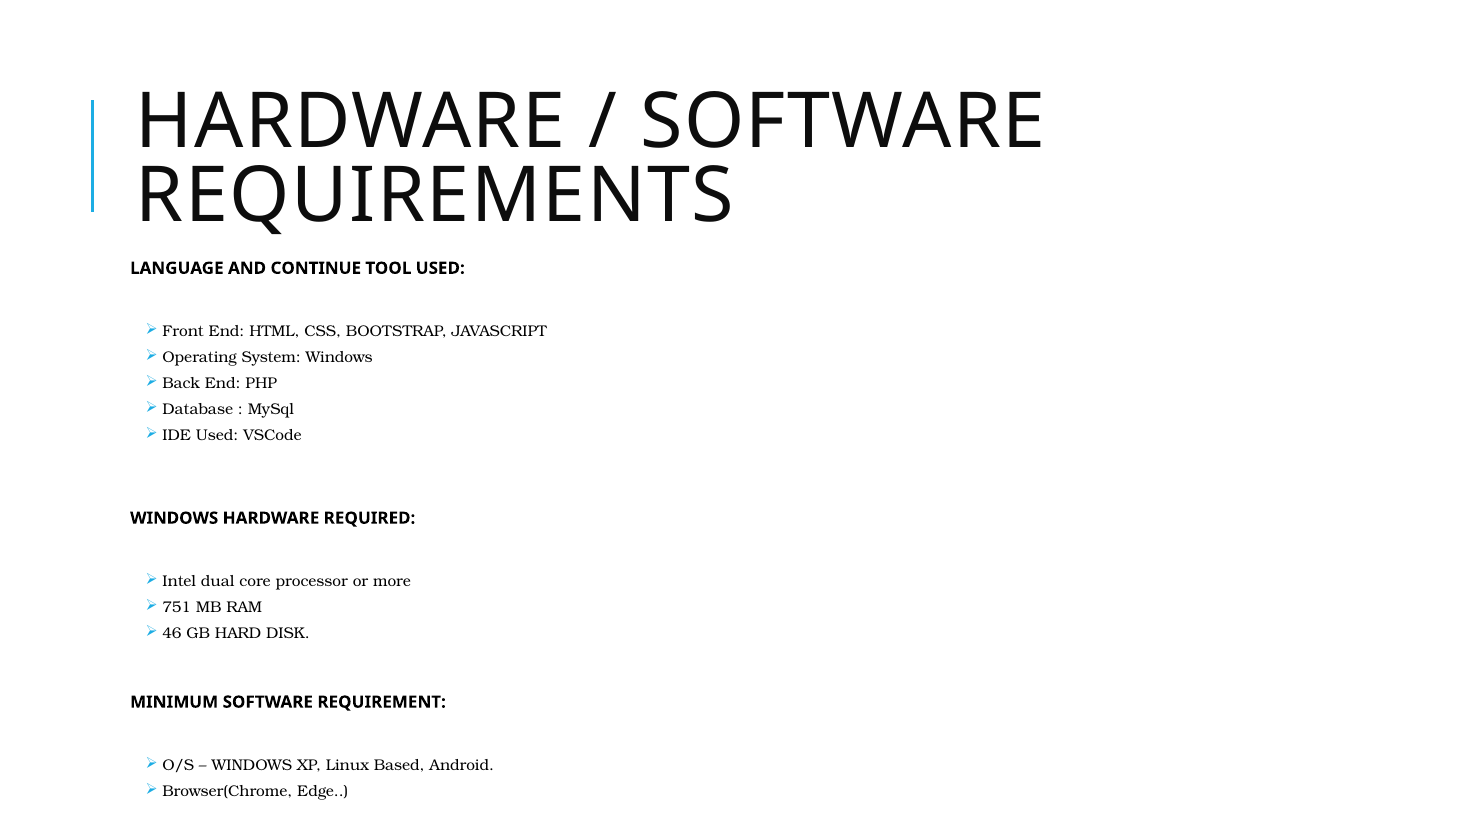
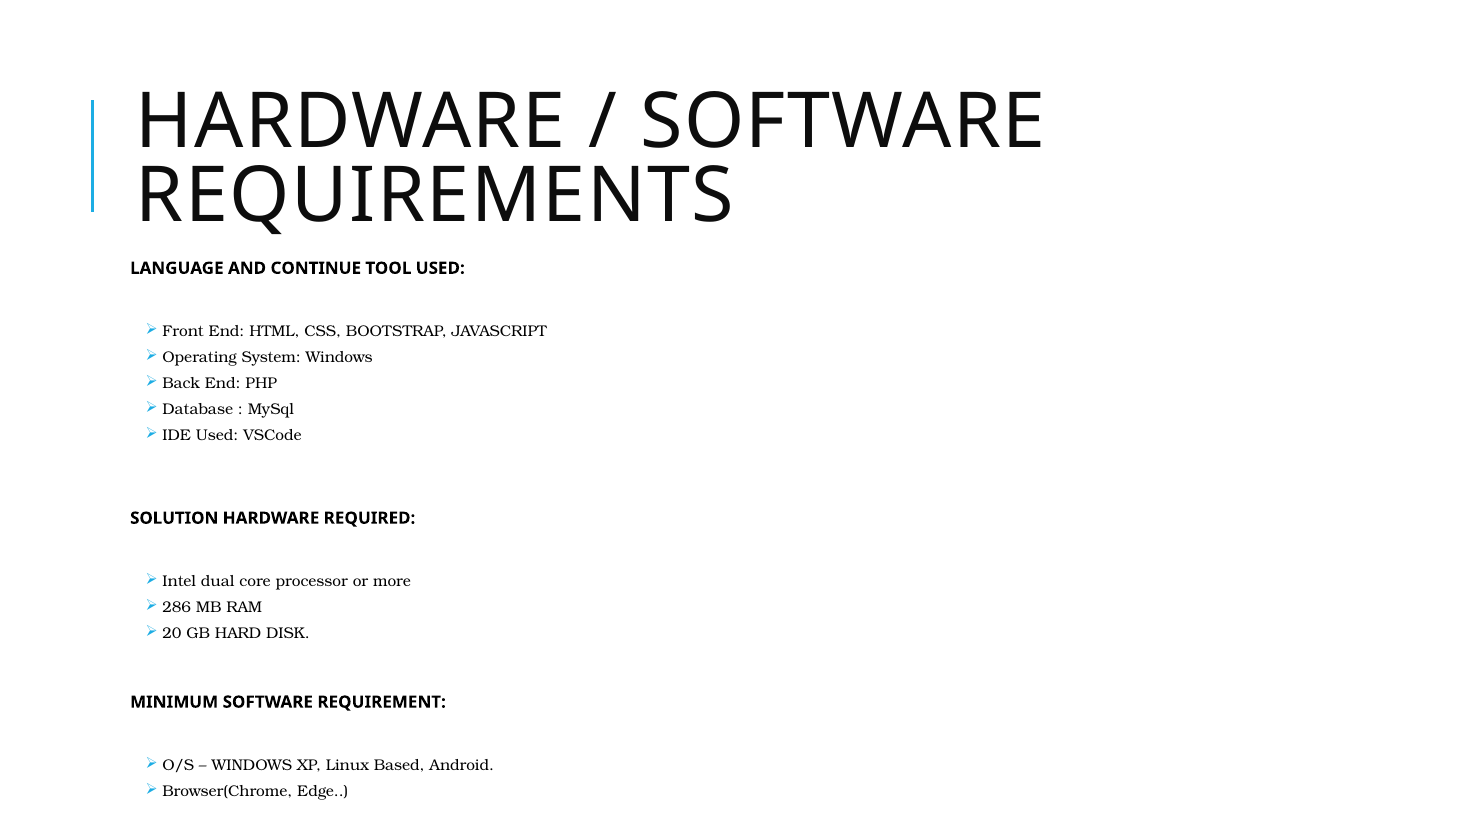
WINDOWS at (174, 518): WINDOWS -> SOLUTION
751: 751 -> 286
46: 46 -> 20
